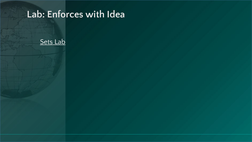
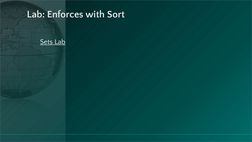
Idea: Idea -> Sort
